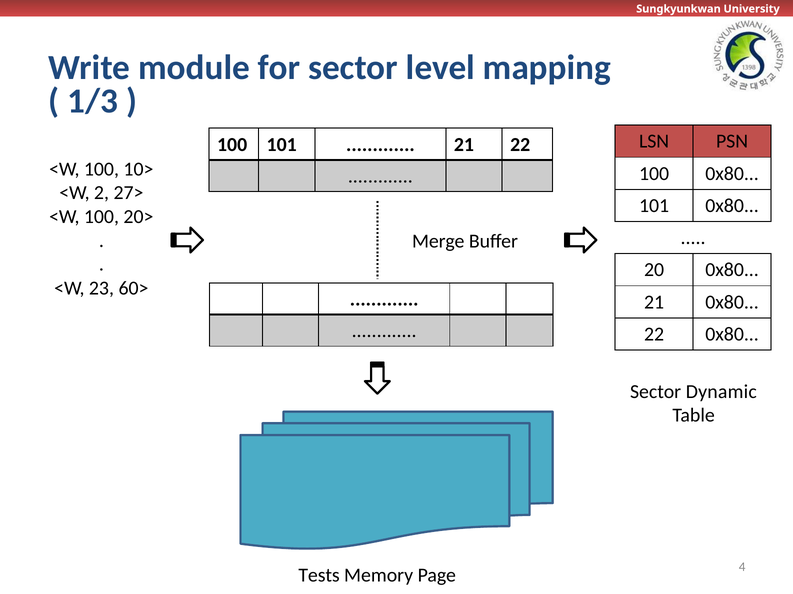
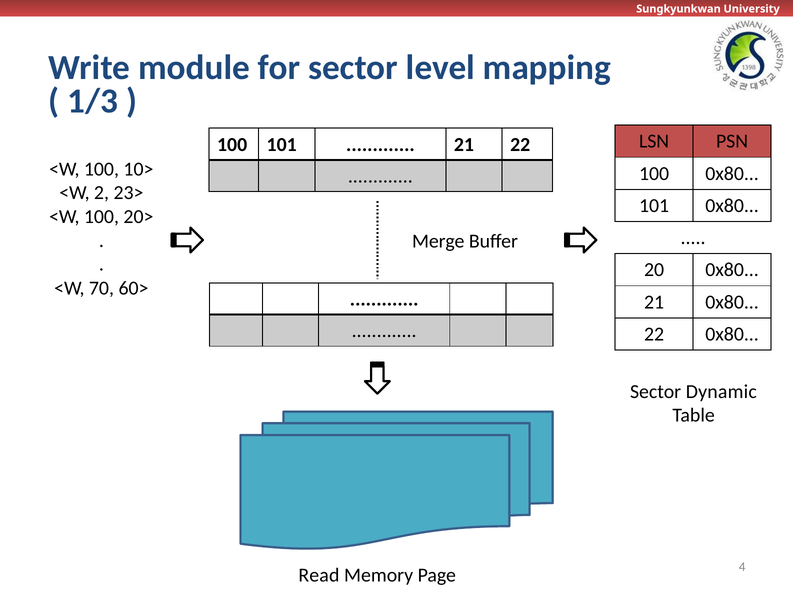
27>: 27> -> 23>
23: 23 -> 70
Tests: Tests -> Read
